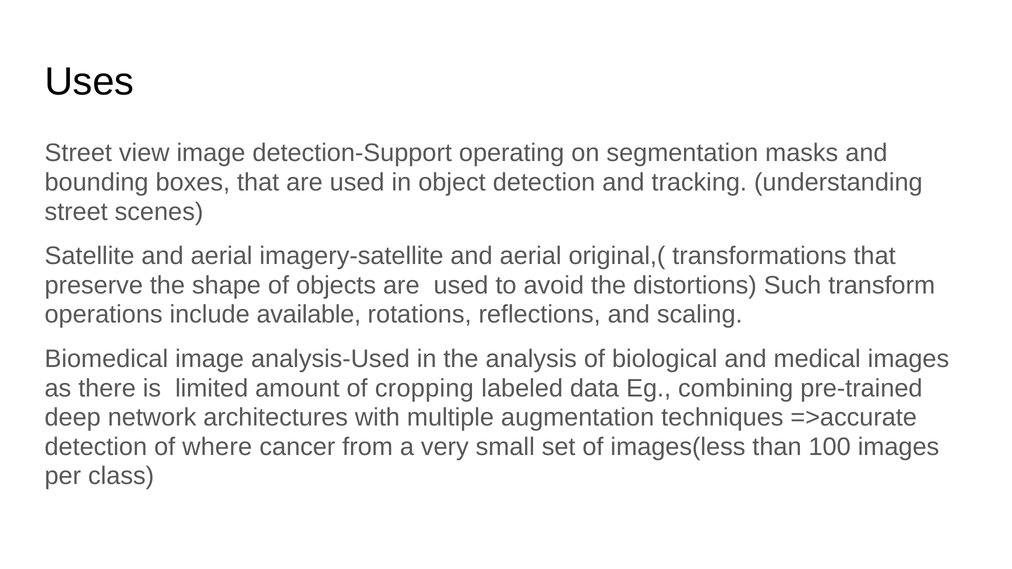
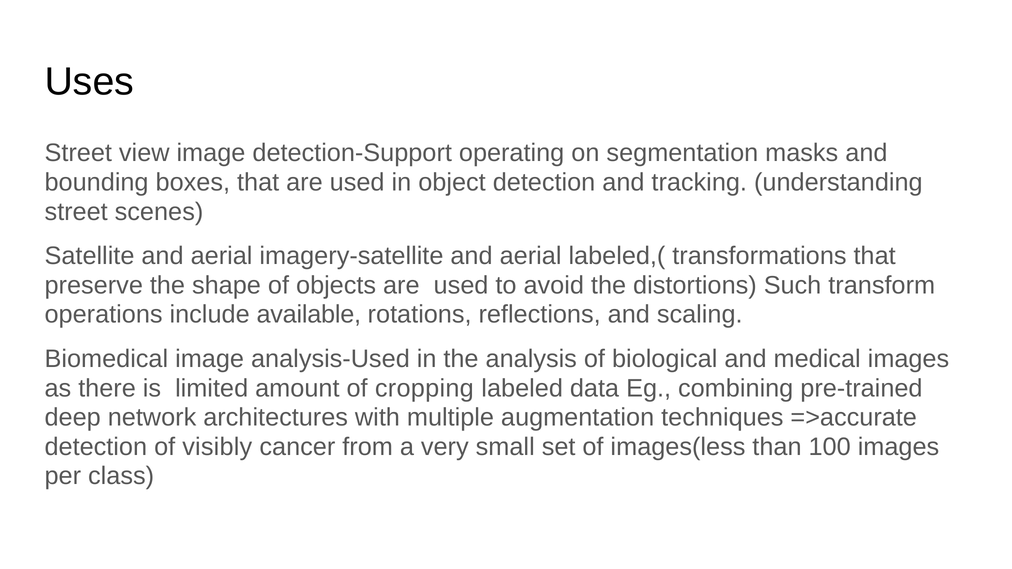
original,(: original,( -> labeled,(
where: where -> visibly
